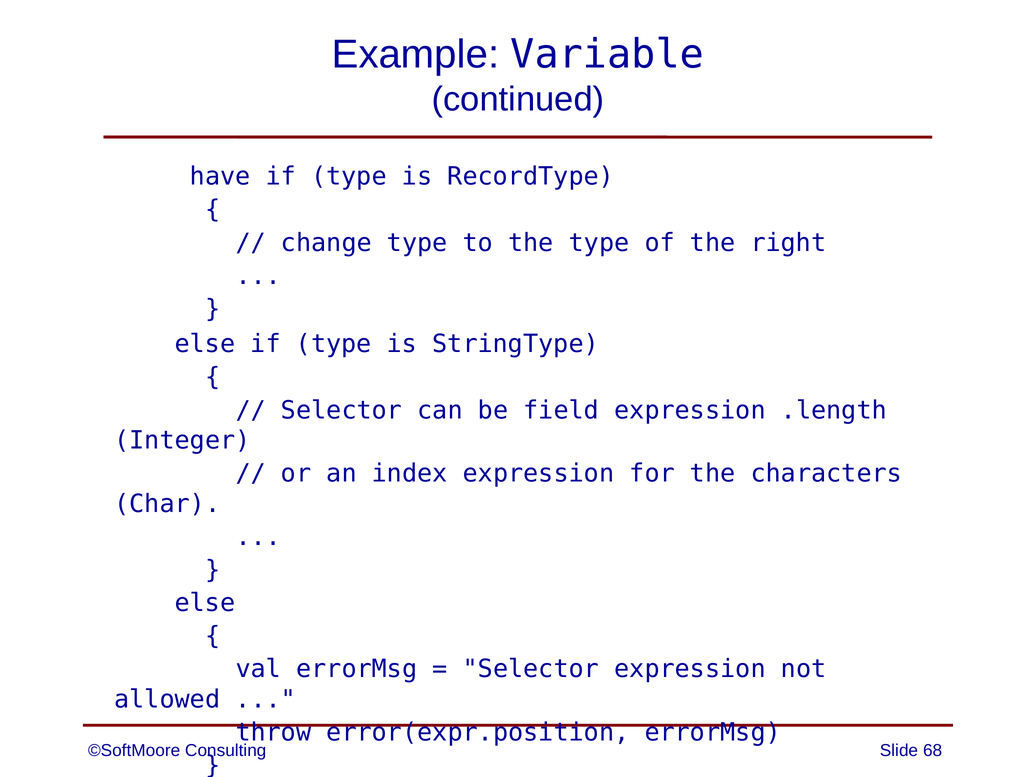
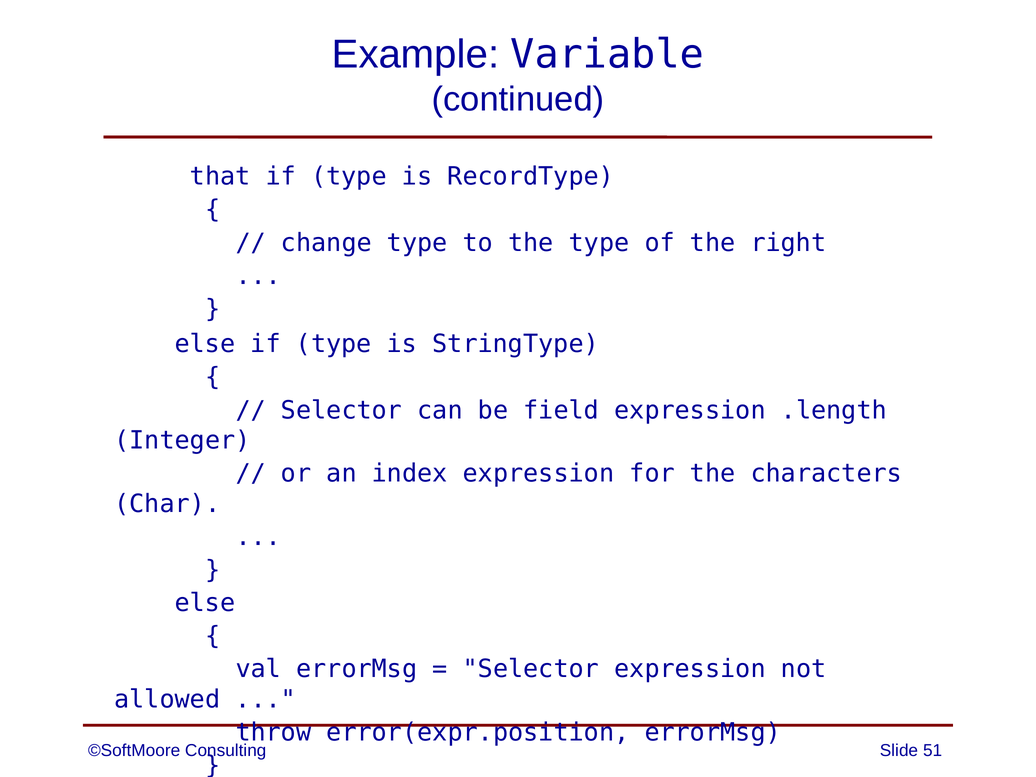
have: have -> that
68: 68 -> 51
